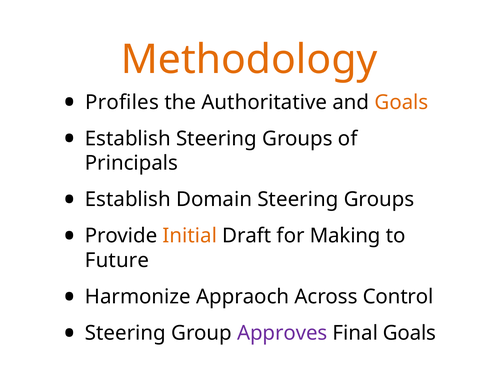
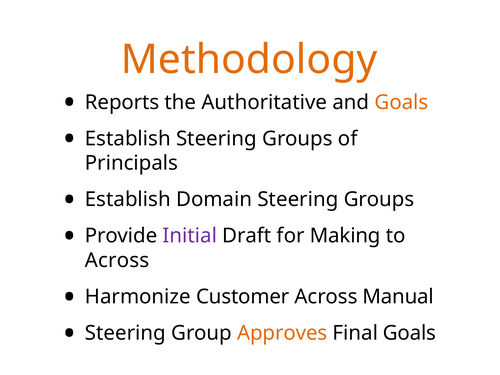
Profiles: Profiles -> Reports
Initial colour: orange -> purple
Future at (117, 261): Future -> Across
Appraoch: Appraoch -> Customer
Control: Control -> Manual
Approves colour: purple -> orange
